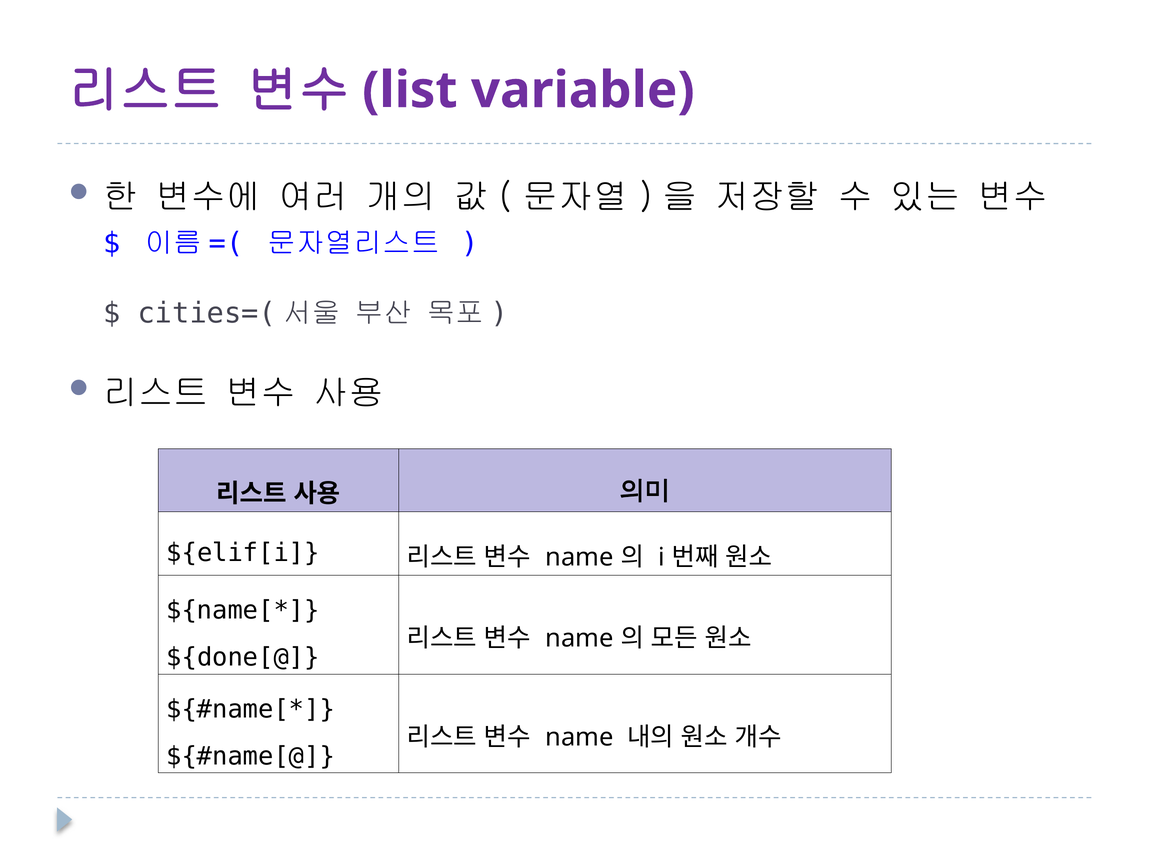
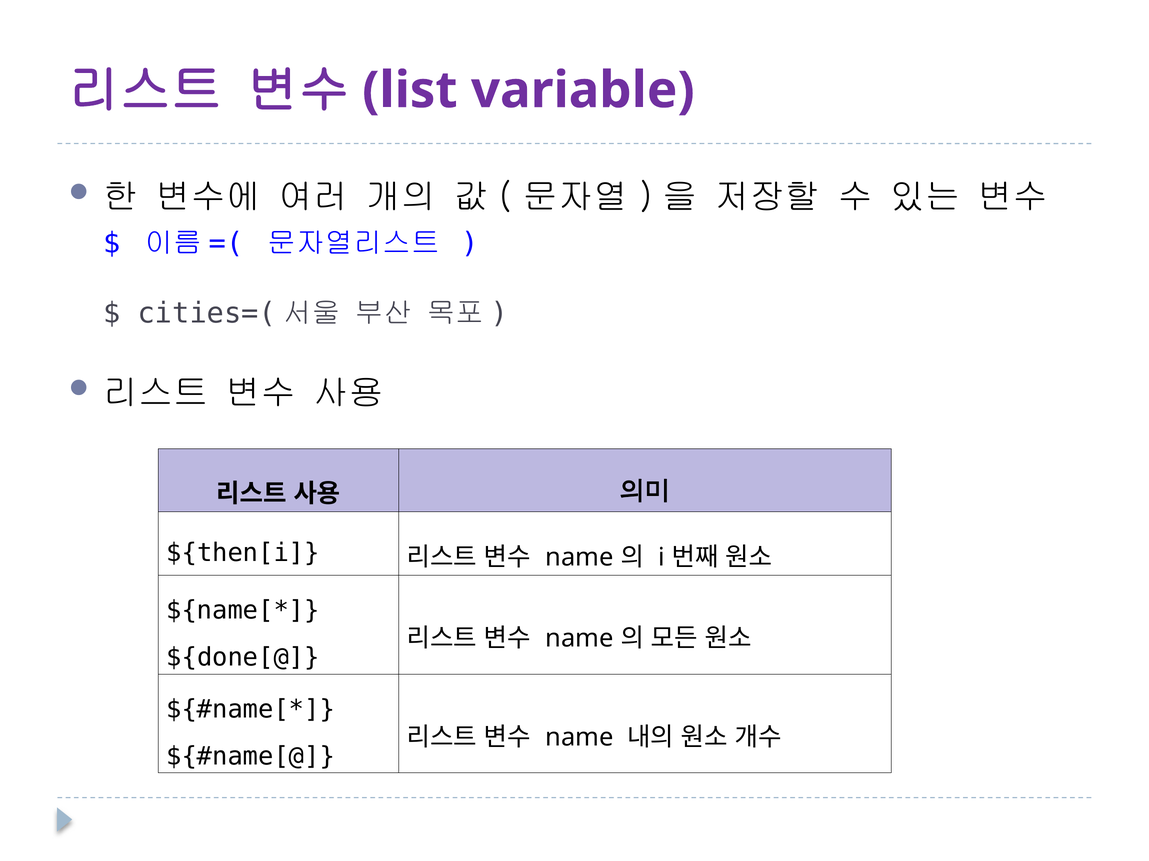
${elif[i: ${elif[i -> ${then[i
